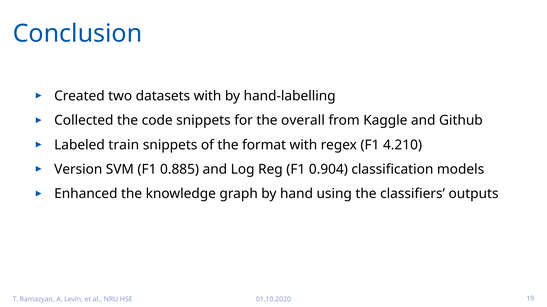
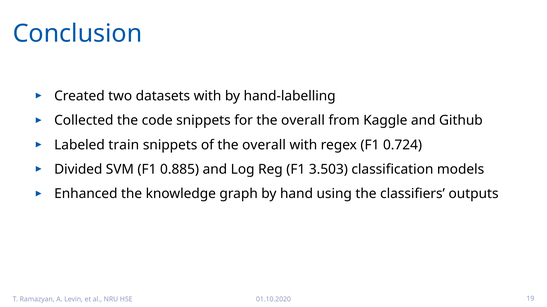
of the format: format -> overall
4.210: 4.210 -> 0.724
Version: Version -> Divided
0.904: 0.904 -> 3.503
